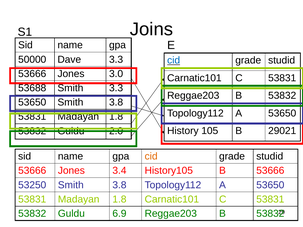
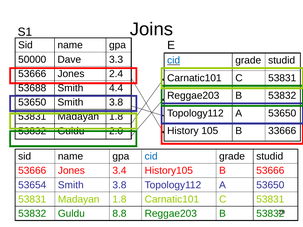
3.0: 3.0 -> 2.4
Smith 3.3: 3.3 -> 4.4
29021: 29021 -> 33666
cid at (151, 157) colour: orange -> blue
53250: 53250 -> 53654
6.9: 6.9 -> 8.8
